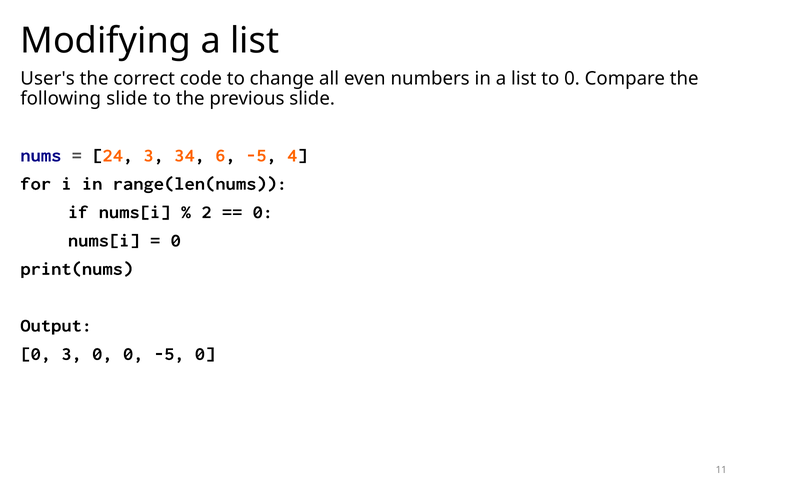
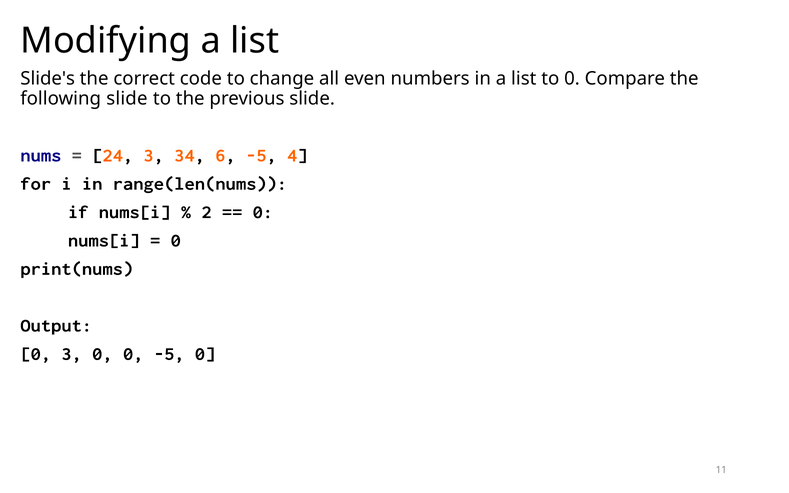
User's: User's -> Slide's
